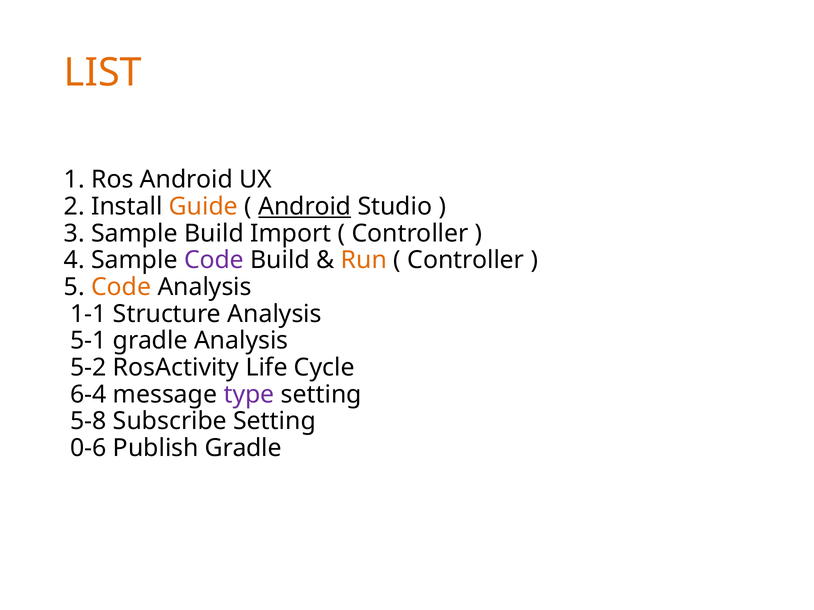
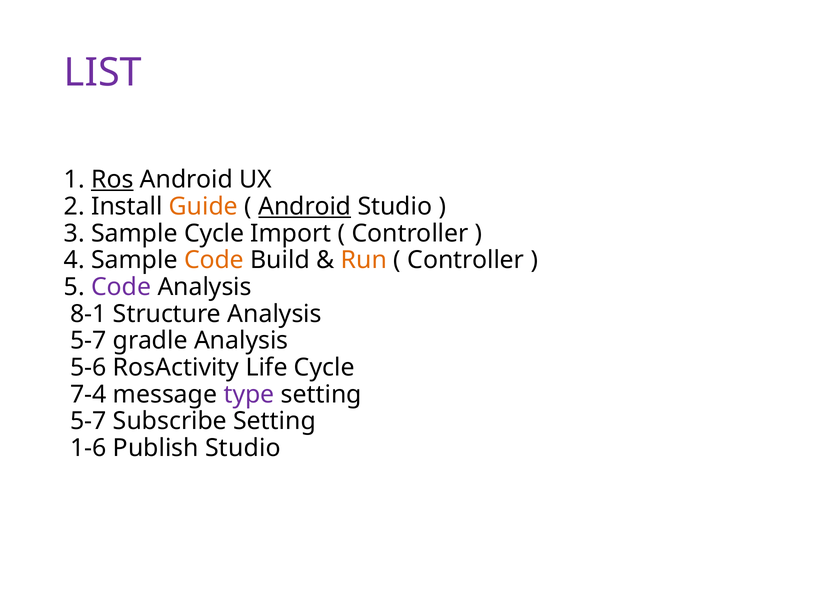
LIST colour: orange -> purple
Ros underline: none -> present
Sample Build: Build -> Cycle
Code at (214, 260) colour: purple -> orange
Code at (121, 287) colour: orange -> purple
1-1: 1-1 -> 8-1
5-1 at (88, 341): 5-1 -> 5-7
5-2: 5-2 -> 5-6
6-4: 6-4 -> 7-4
5-8 at (88, 421): 5-8 -> 5-7
0-6: 0-6 -> 1-6
Publish Gradle: Gradle -> Studio
